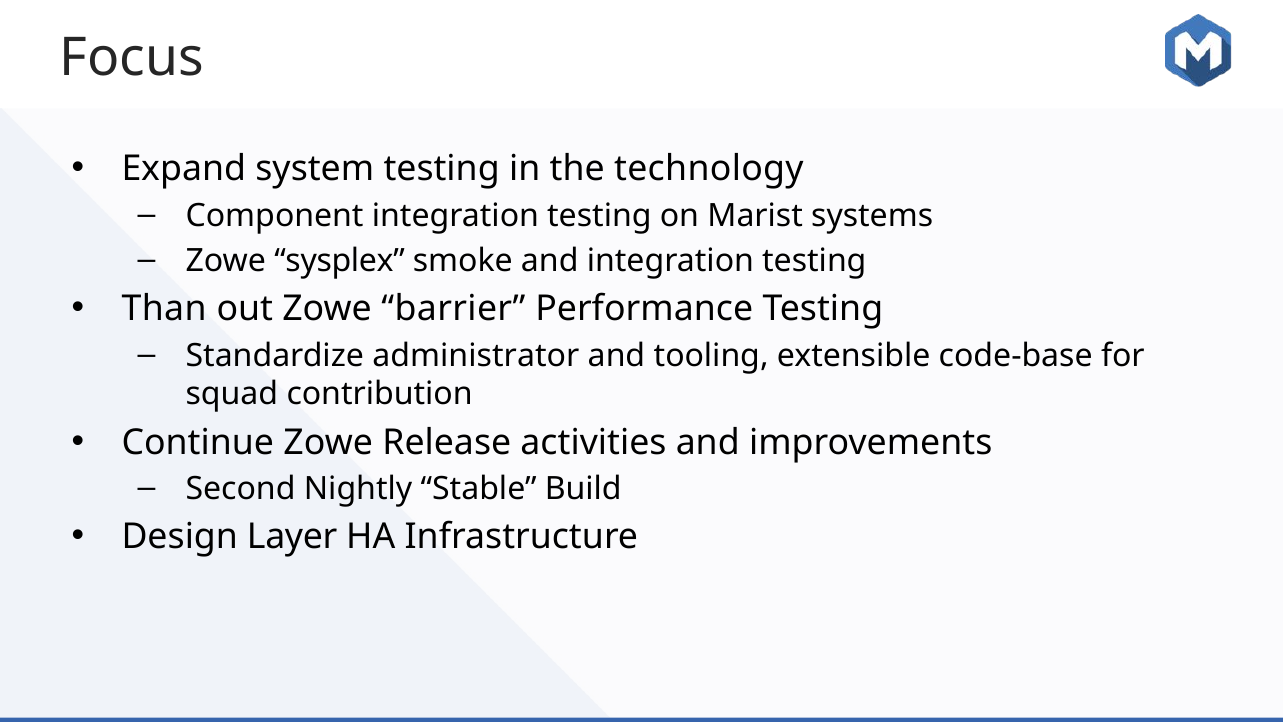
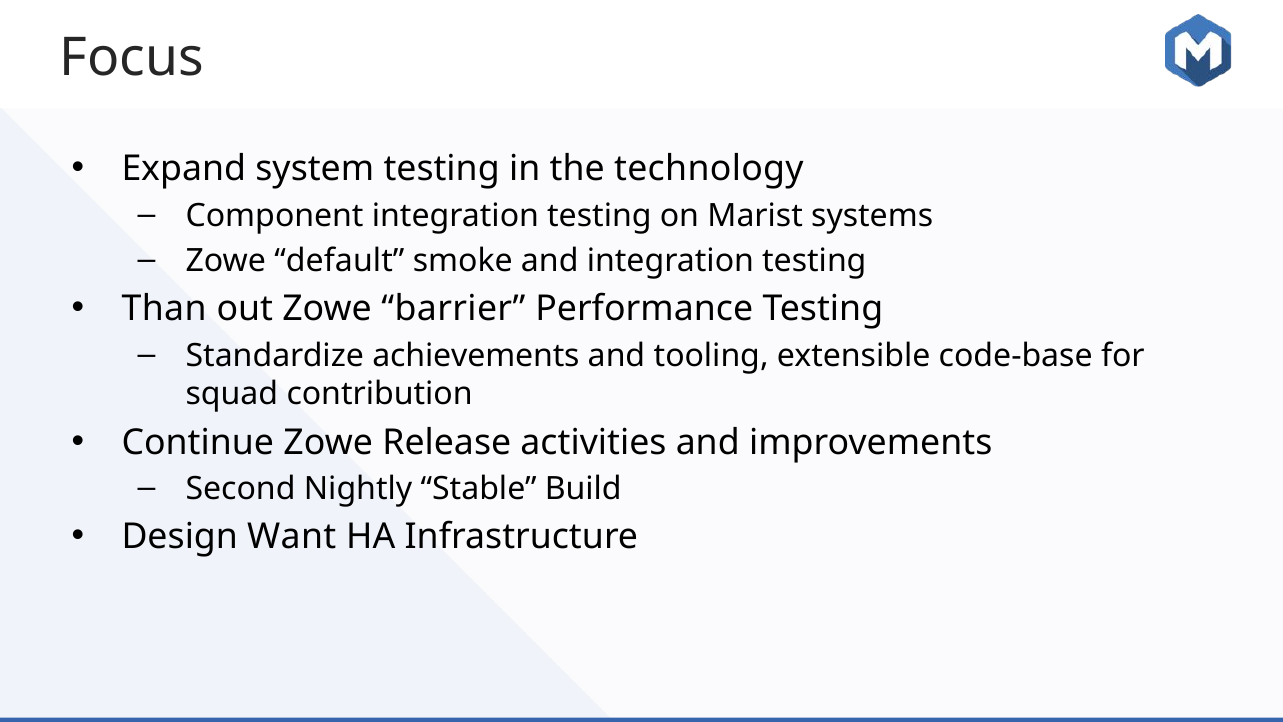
sysplex: sysplex -> default
administrator: administrator -> achievements
Layer: Layer -> Want
